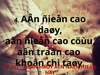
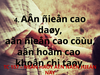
traàn: traàn -> hoâm
